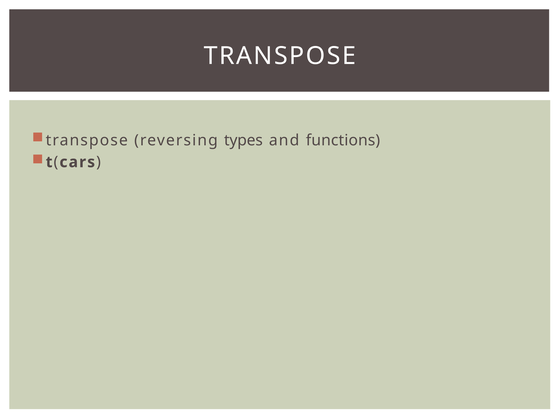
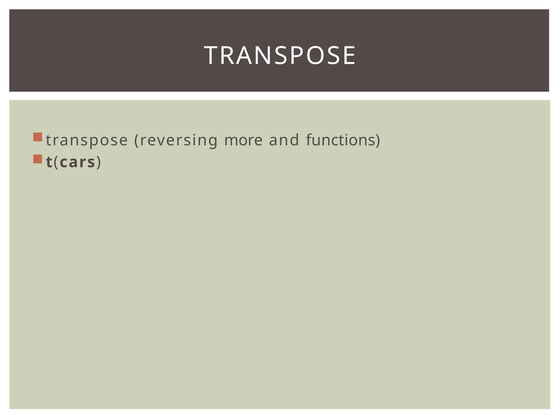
types: types -> more
